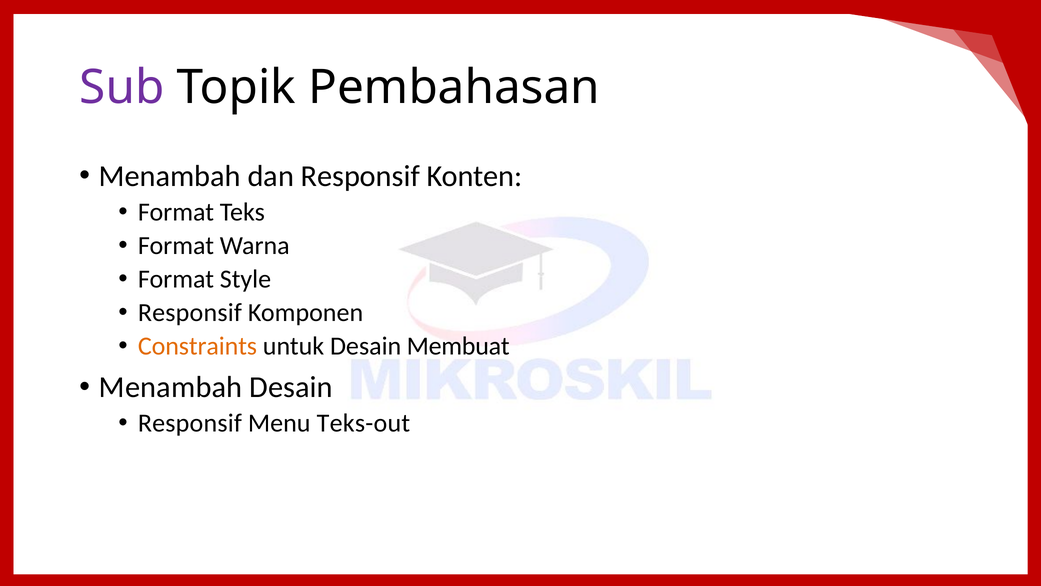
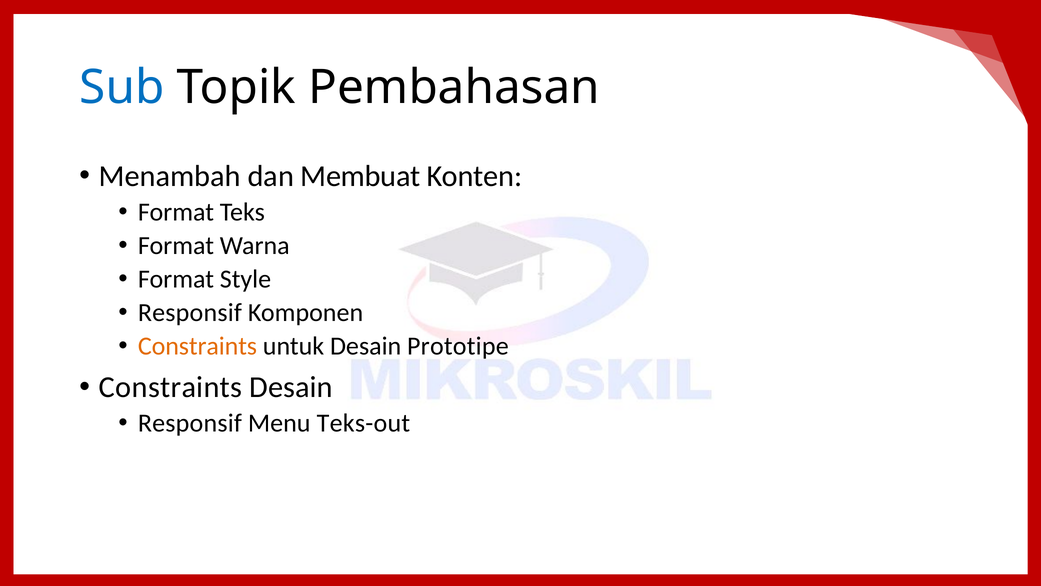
Sub colour: purple -> blue
dan Responsif: Responsif -> Membuat
Membuat: Membuat -> Prototipe
Menambah at (171, 387): Menambah -> Constraints
